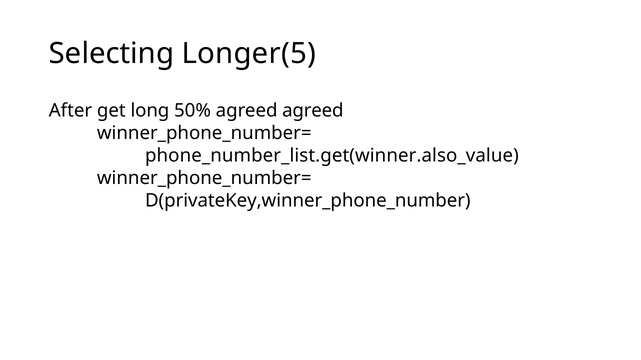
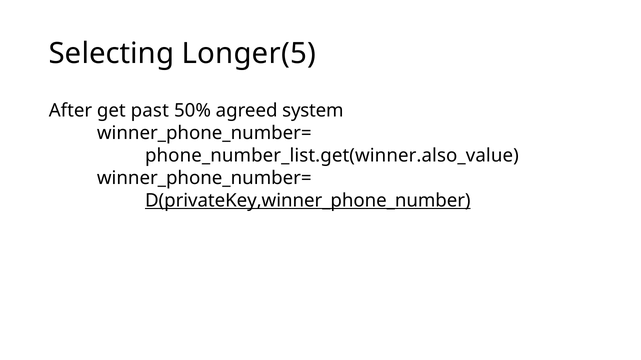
long: long -> past
agreed agreed: agreed -> system
D(privateKey,winner_phone_number underline: none -> present
